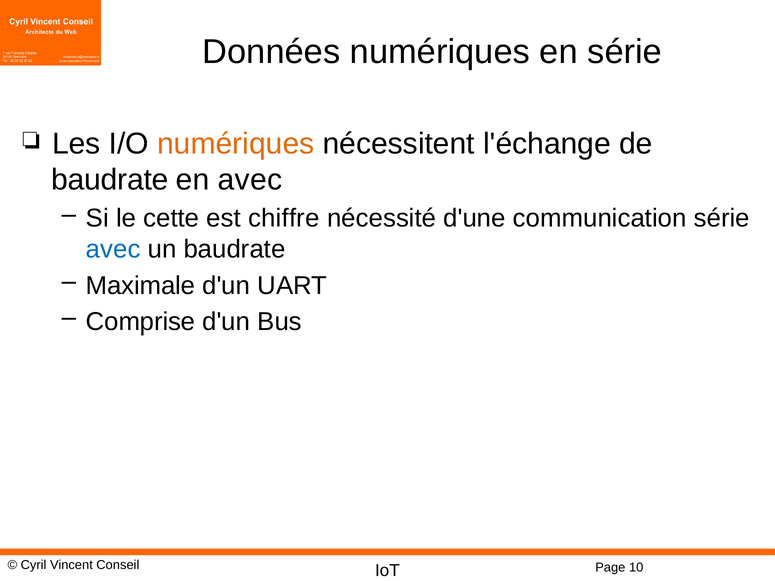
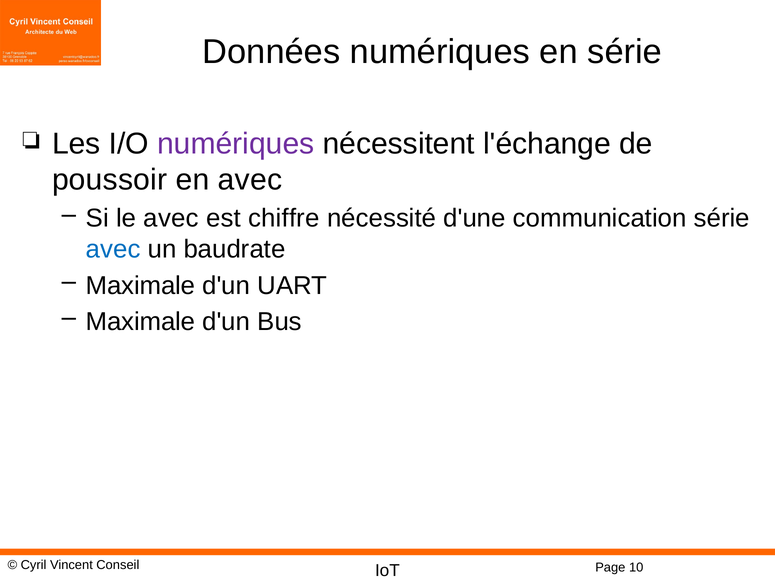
numériques at (236, 144) colour: orange -> purple
baudrate at (110, 180): baudrate -> poussoir
le cette: cette -> avec
Comprise at (141, 322): Comprise -> Maximale
